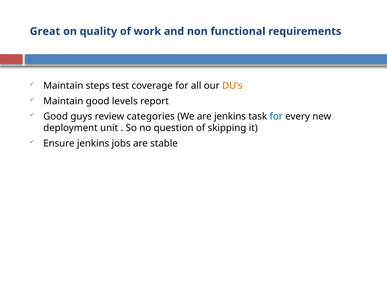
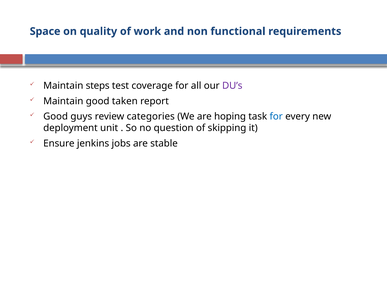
Great: Great -> Space
DU’s colour: orange -> purple
levels: levels -> taken
are jenkins: jenkins -> hoping
